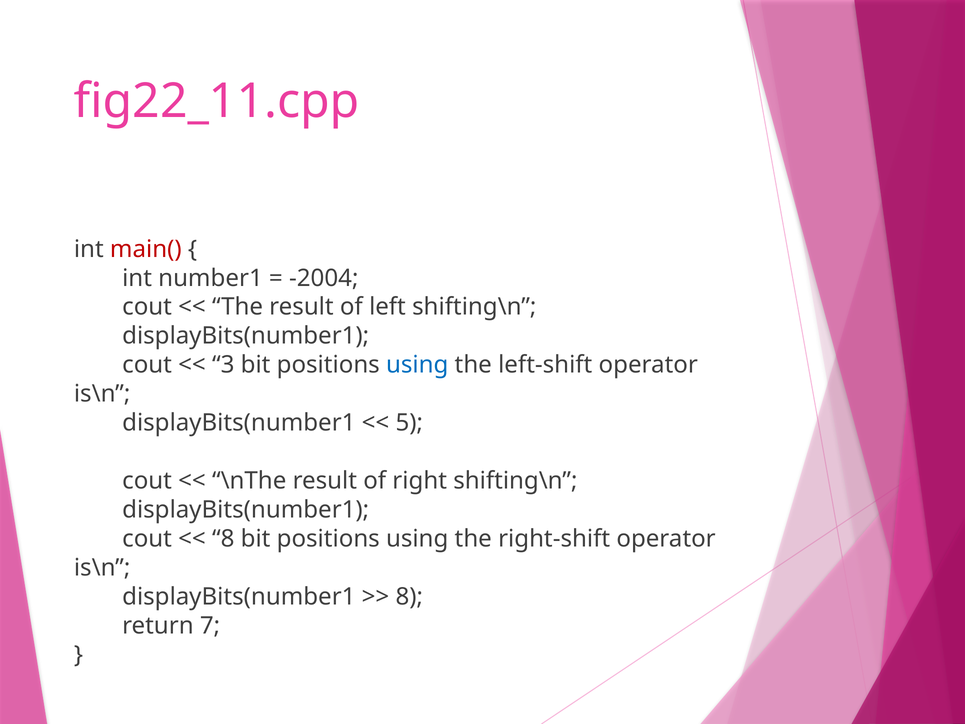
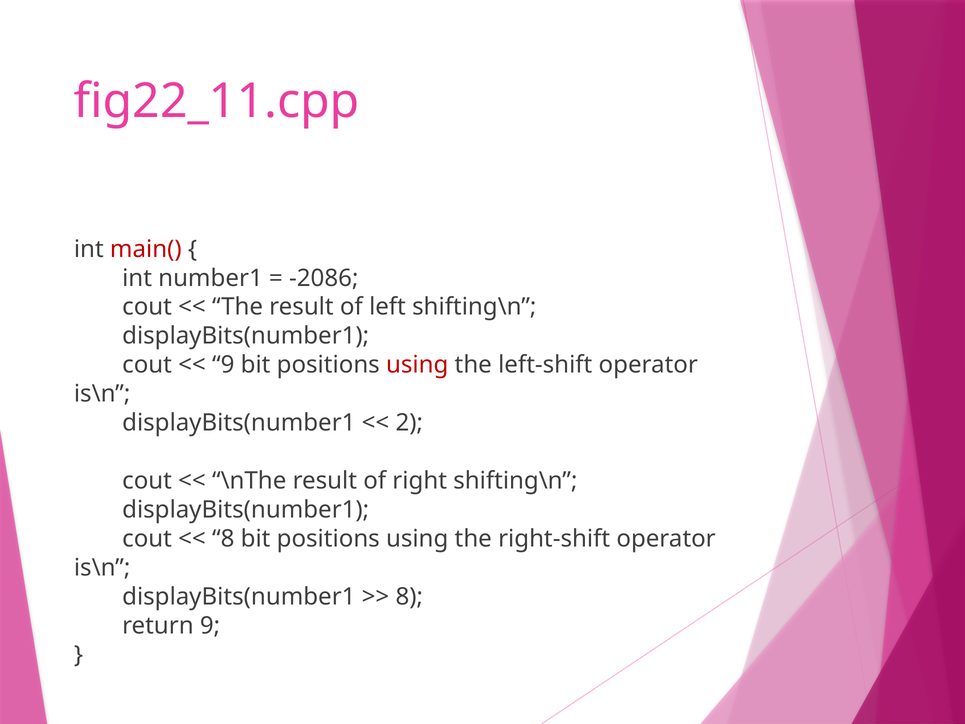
-2004: -2004 -> -2086
3 at (223, 365): 3 -> 9
using at (417, 365) colour: blue -> red
5: 5 -> 2
return 7: 7 -> 9
